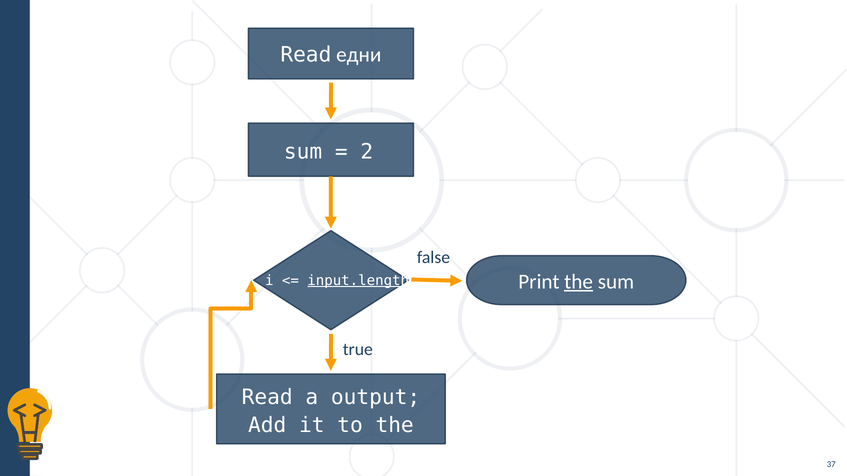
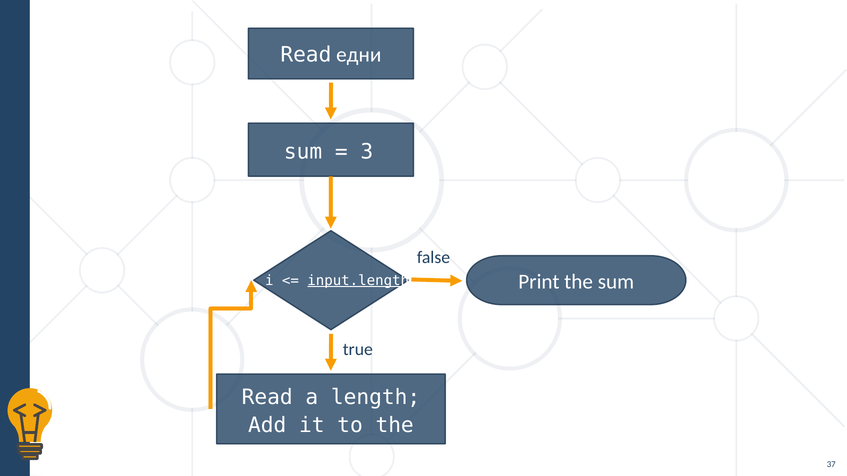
2: 2 -> 3
the at (579, 282) underline: present -> none
output: output -> length
